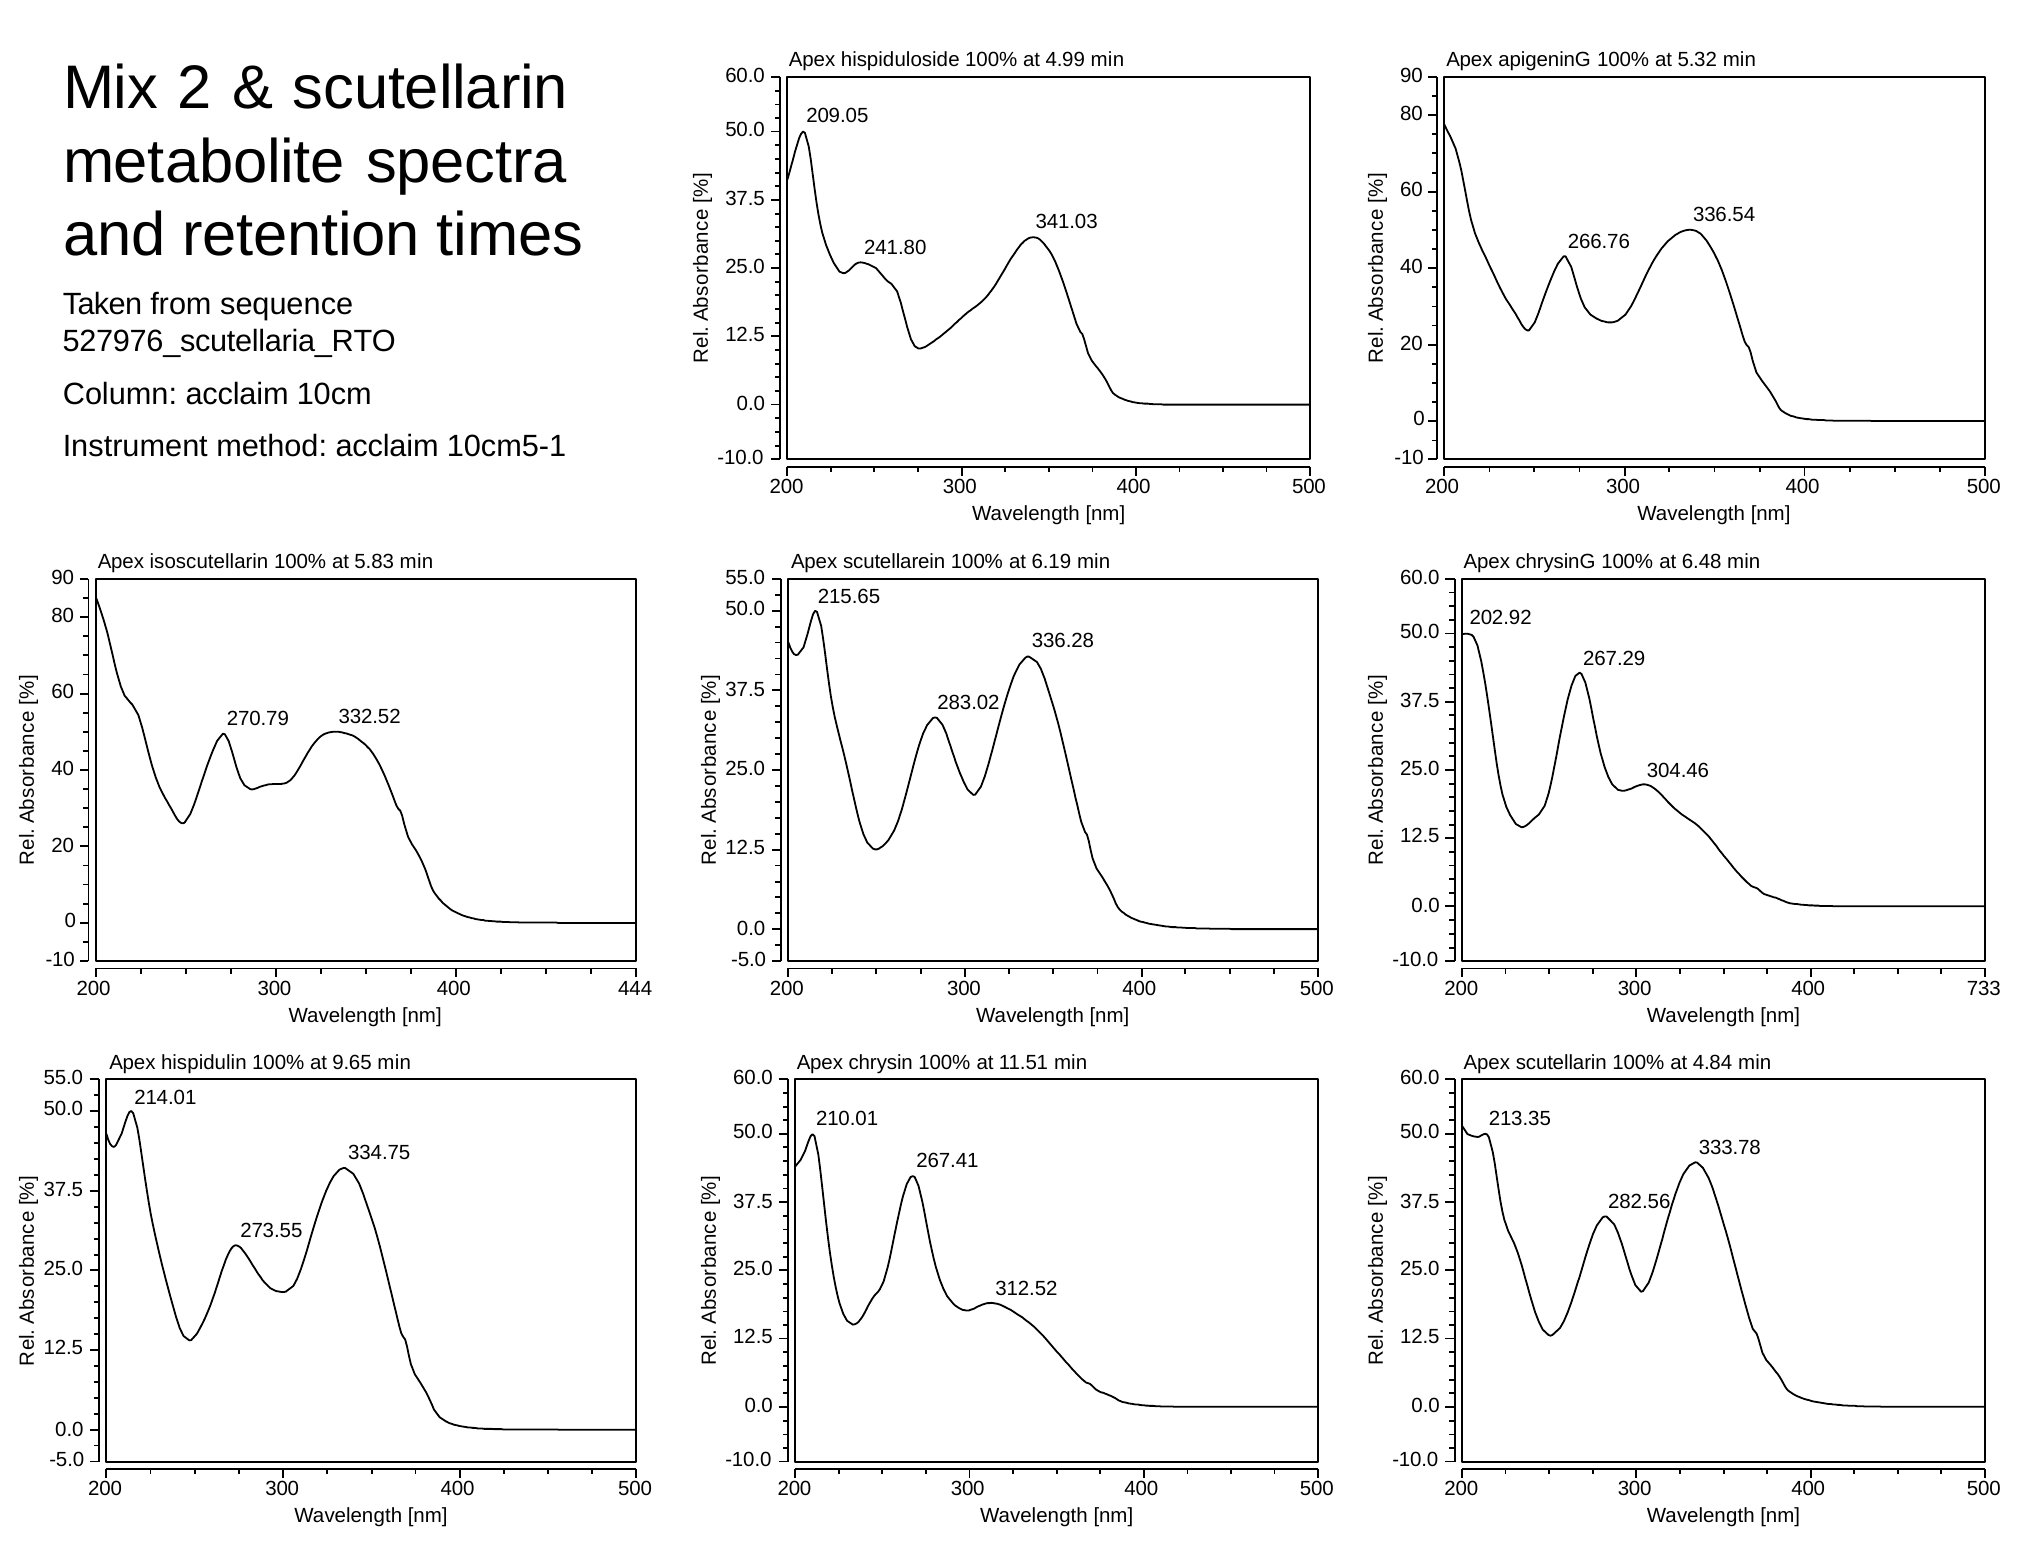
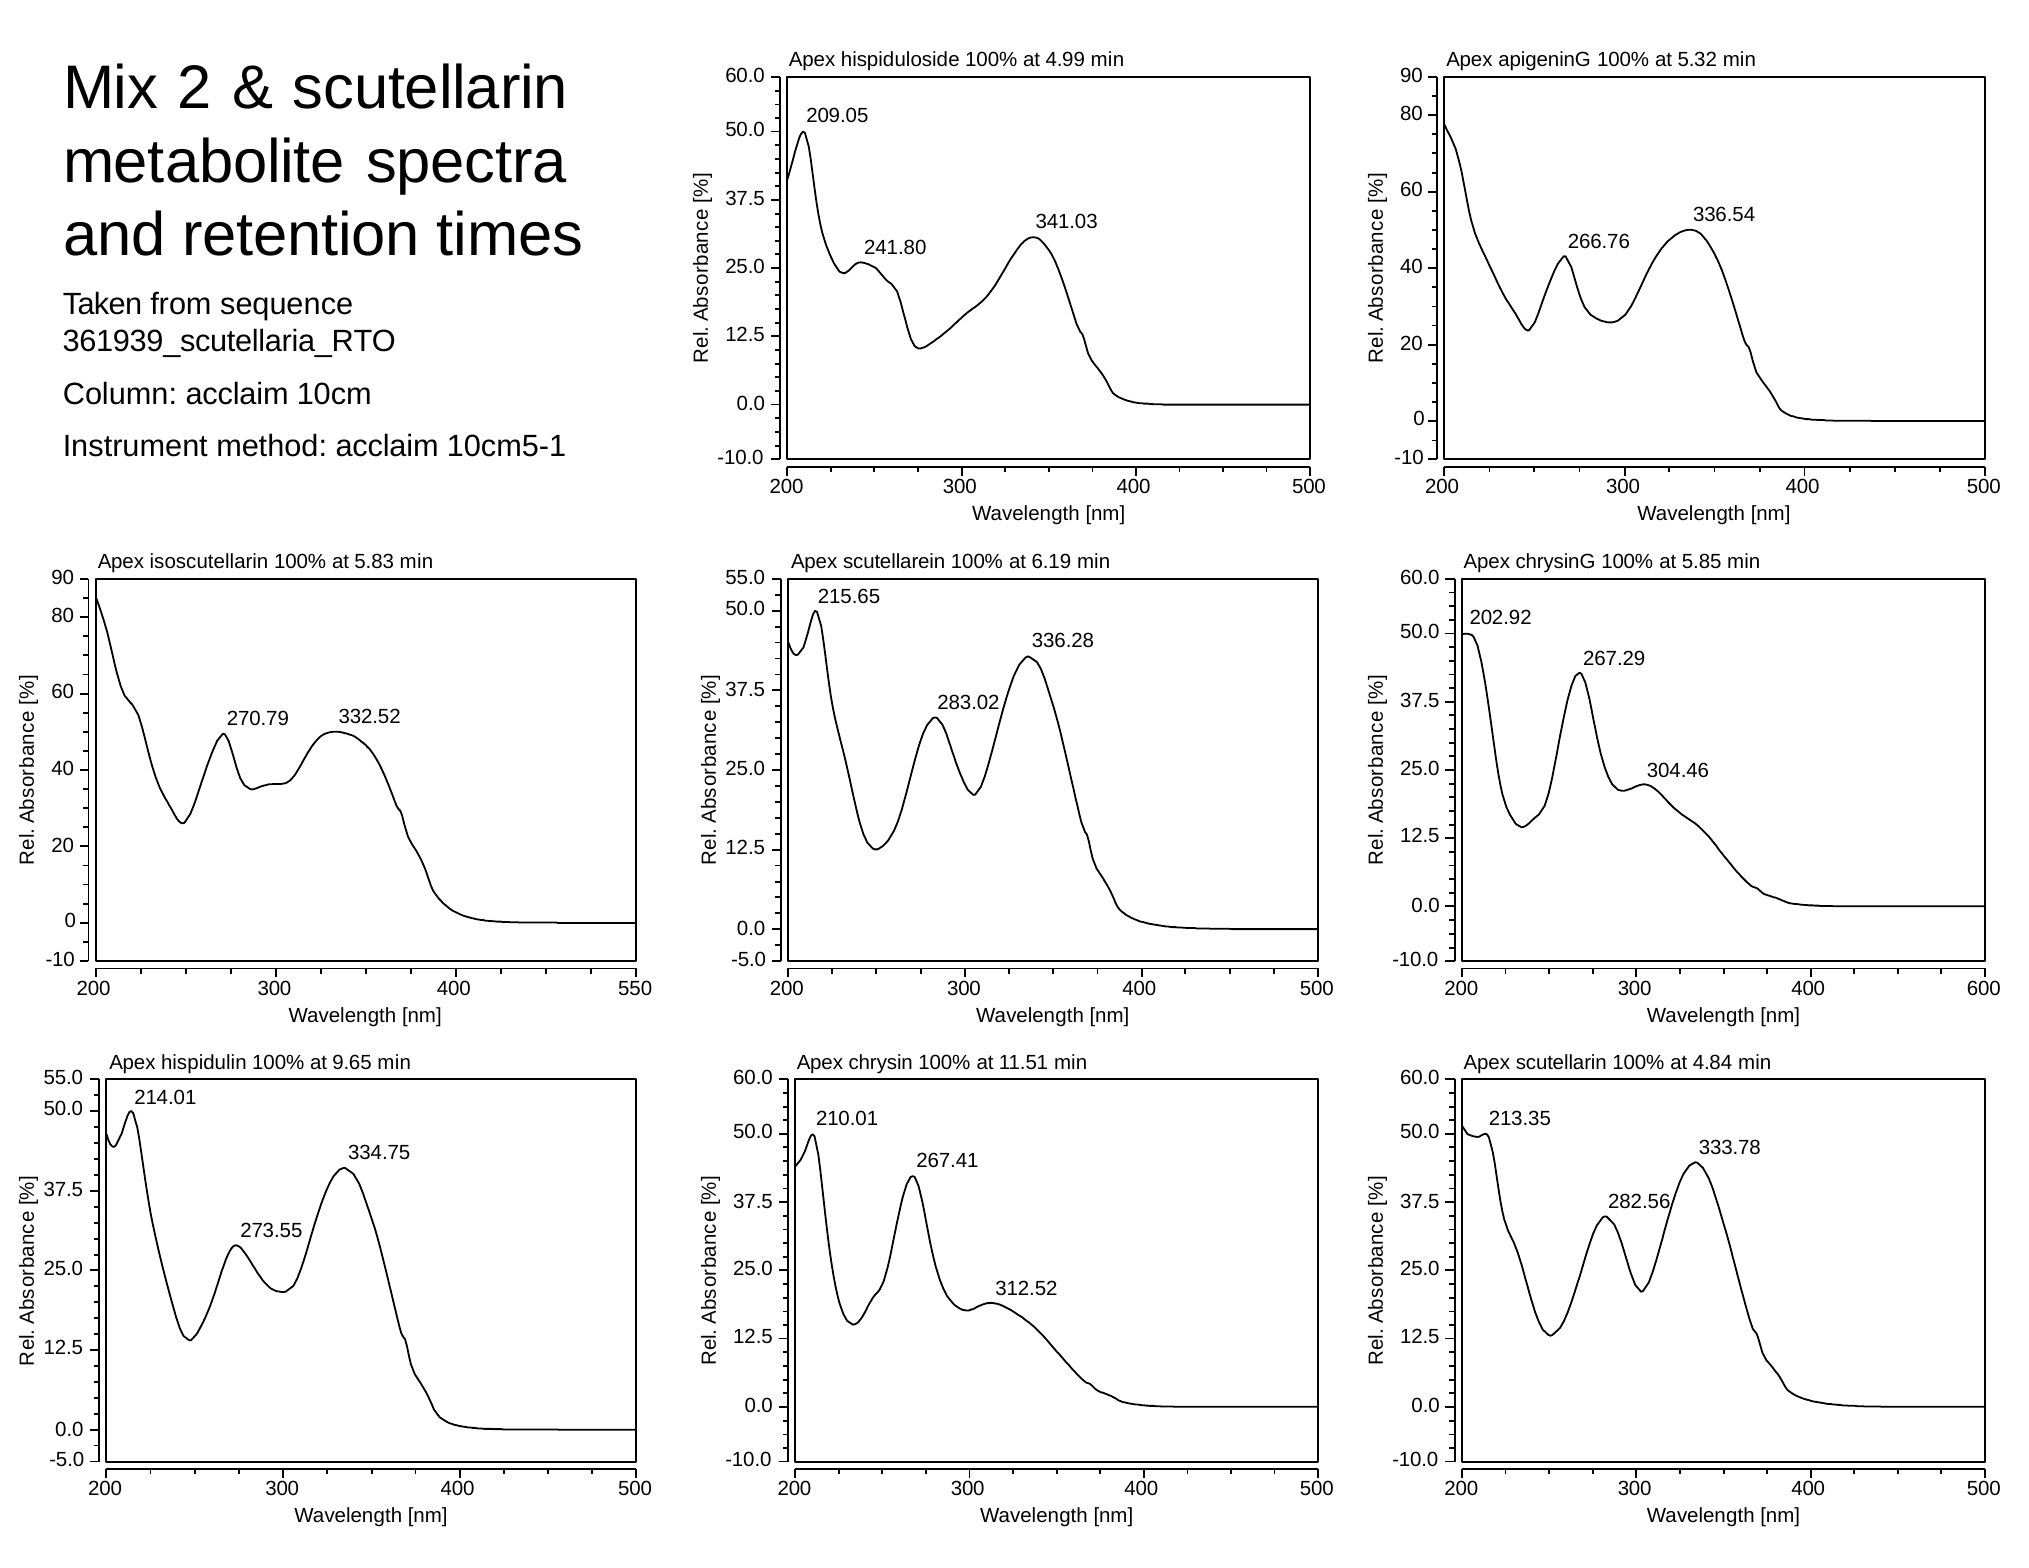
527976_scutellaria_RTO: 527976_scutellaria_RTO -> 361939_scutellaria_RTO
6.48: 6.48 -> 5.85
444: 444 -> 550
733: 733 -> 600
